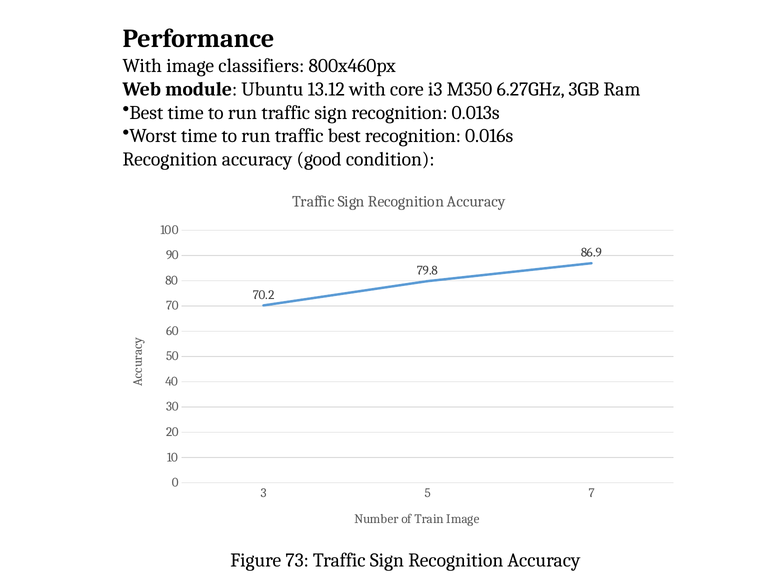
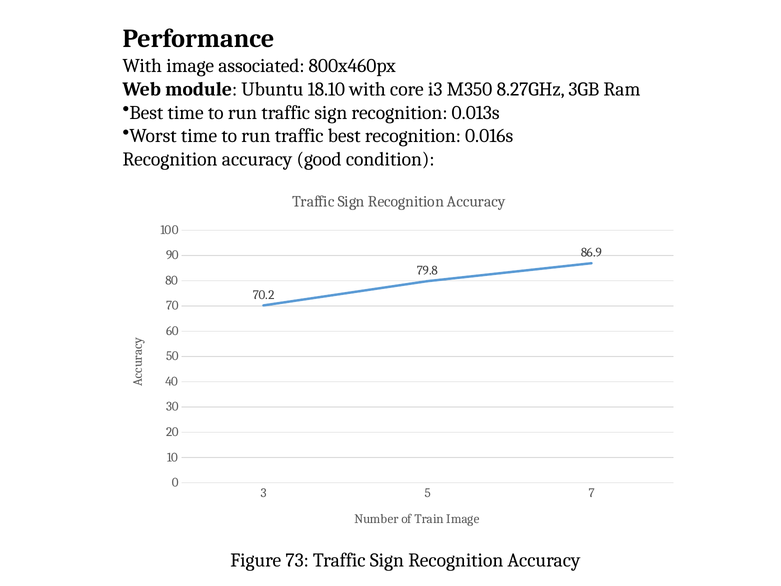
classifiers: classifiers -> associated
13.12: 13.12 -> 18.10
6.27GHz: 6.27GHz -> 8.27GHz
